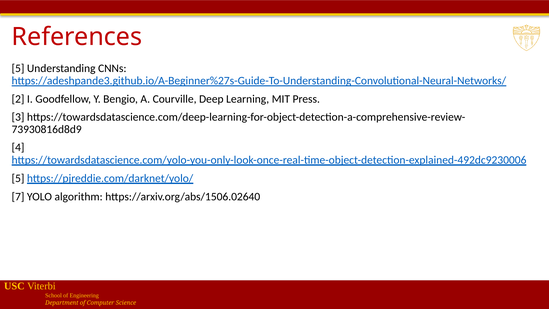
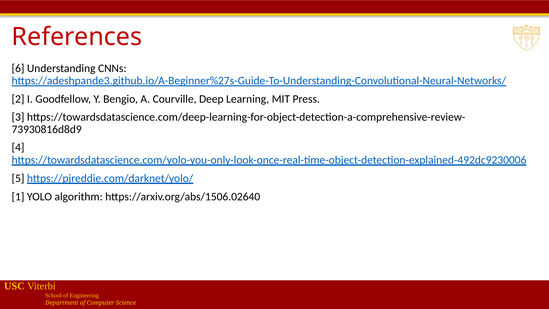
5 at (18, 68): 5 -> 6
7: 7 -> 1
